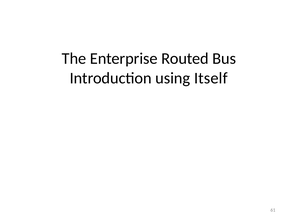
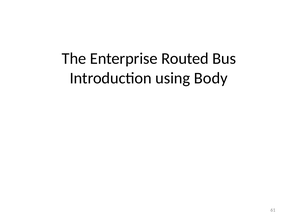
Itself: Itself -> Body
